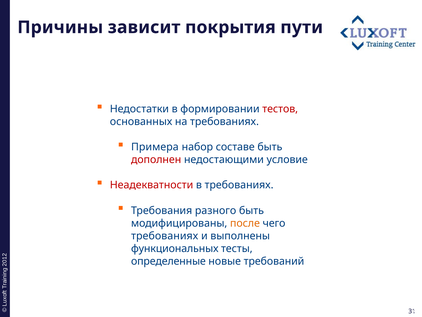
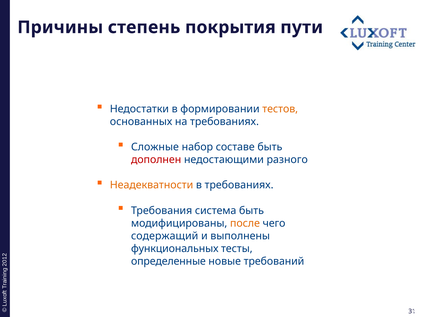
зависит: зависит -> степень
тестов colour: red -> orange
Примера: Примера -> Сложные
условие: условие -> разного
Неадекватности colour: red -> orange
разного: разного -> система
требованиях at (165, 236): требованиях -> содержащий
